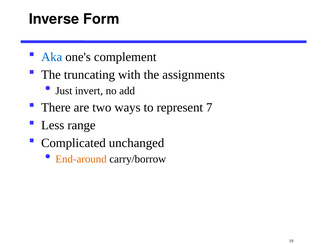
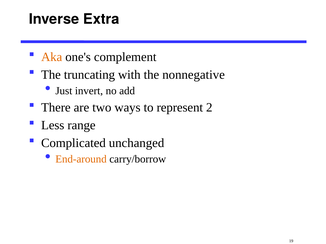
Form: Form -> Extra
Aka colour: blue -> orange
assignments: assignments -> nonnegative
7: 7 -> 2
